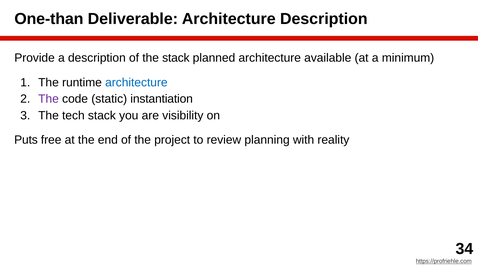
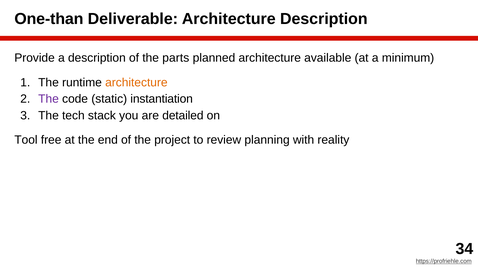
the stack: stack -> parts
architecture at (136, 82) colour: blue -> orange
visibility: visibility -> detailed
Puts: Puts -> Tool
